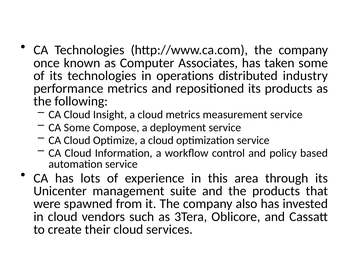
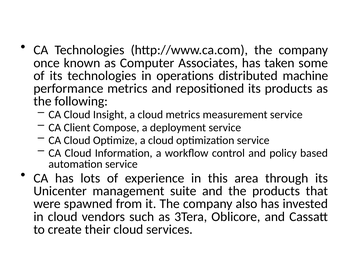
industry: industry -> machine
CA Some: Some -> Client
